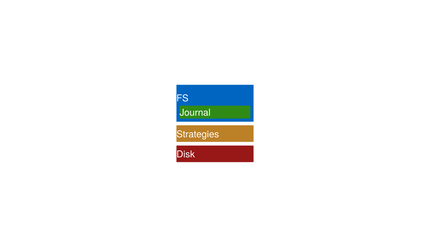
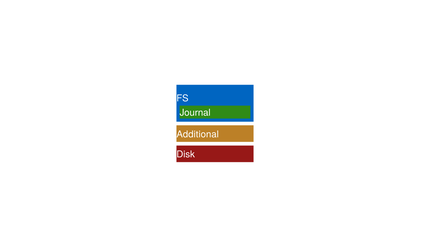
Strategies: Strategies -> Additional
